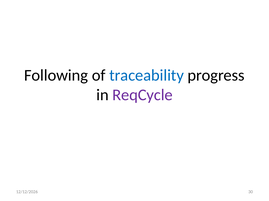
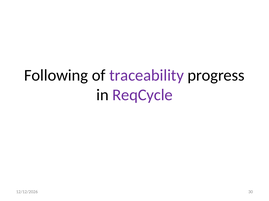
traceability colour: blue -> purple
